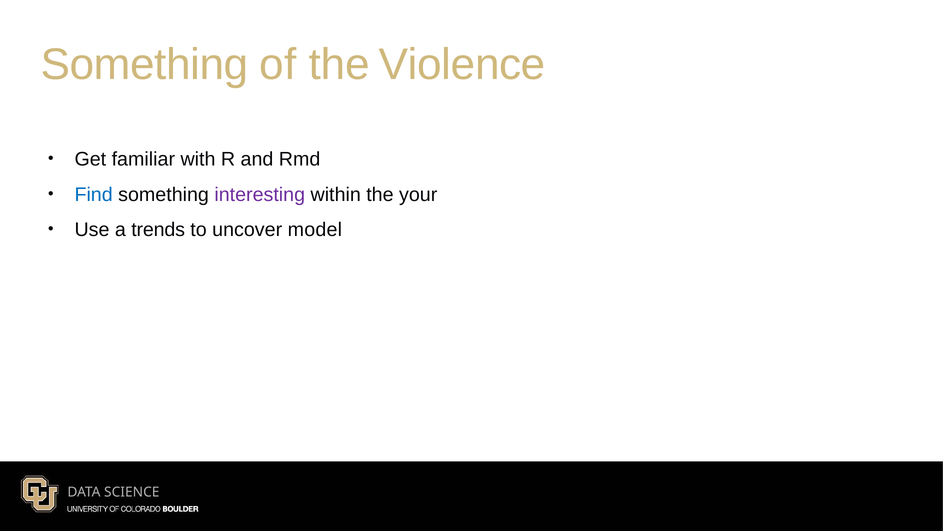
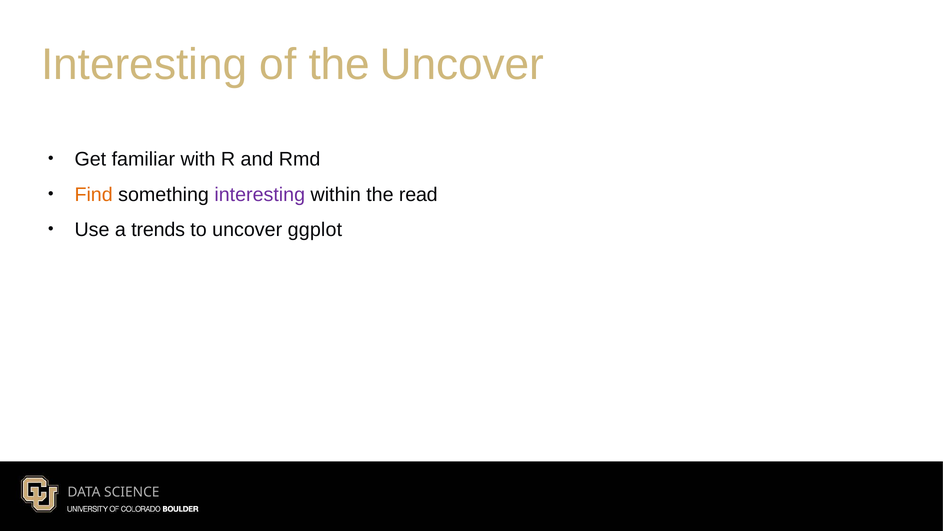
Something at (144, 64): Something -> Interesting
the Violence: Violence -> Uncover
Find colour: blue -> orange
your: your -> read
model: model -> ggplot
